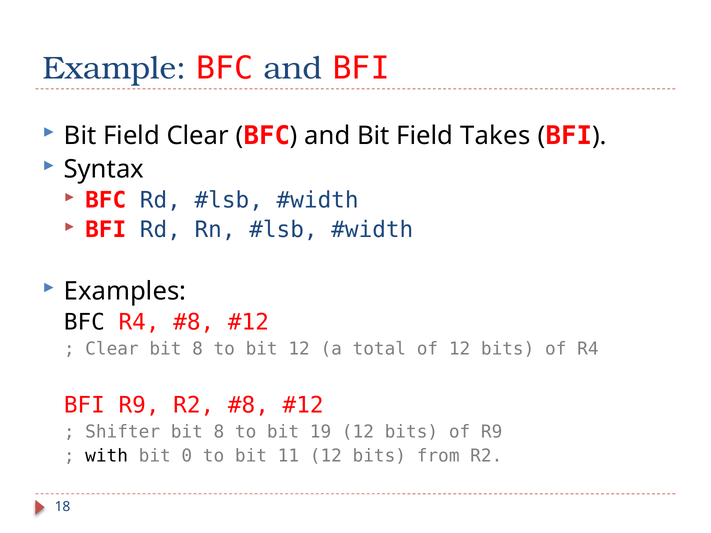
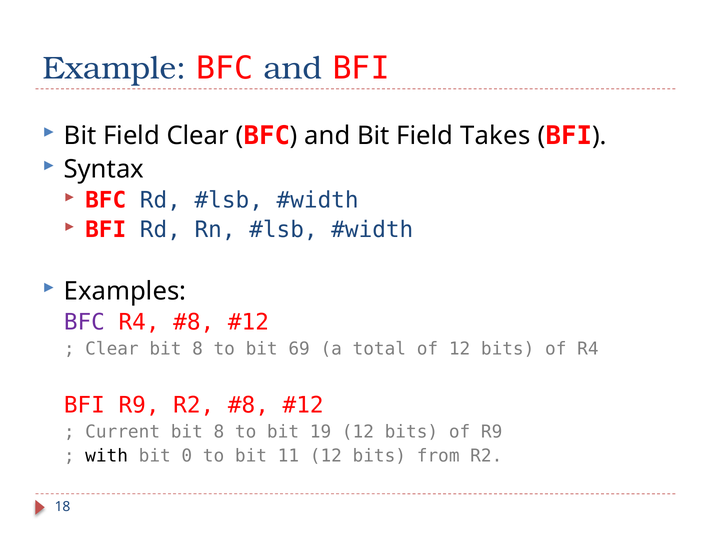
BFC at (84, 322) colour: black -> purple
bit 12: 12 -> 69
Shifter: Shifter -> Current
